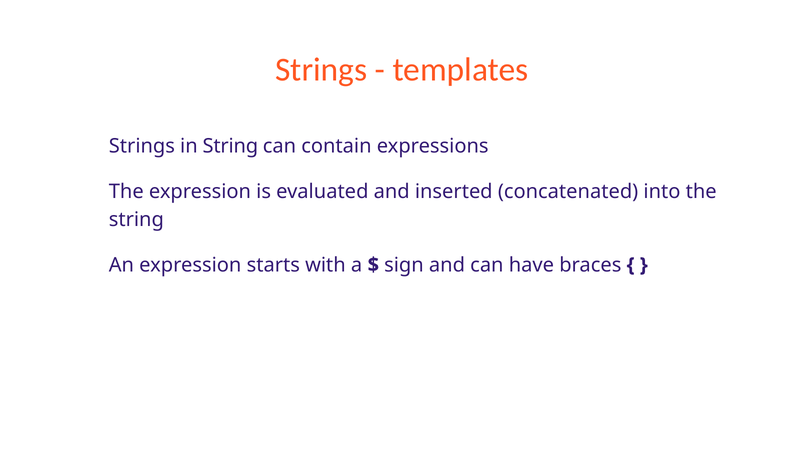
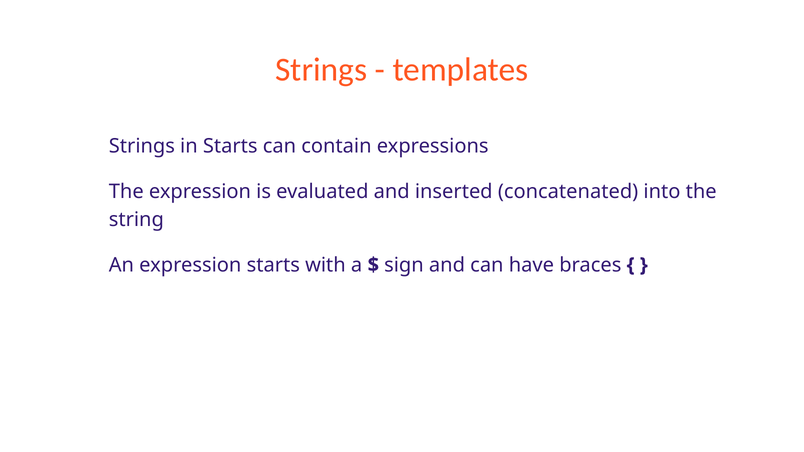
in String: String -> Starts
